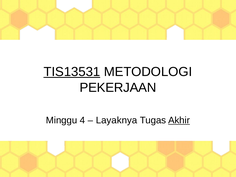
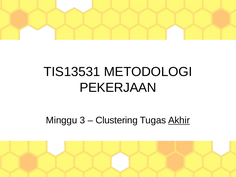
TIS13531 underline: present -> none
4: 4 -> 3
Layaknya: Layaknya -> Clustering
